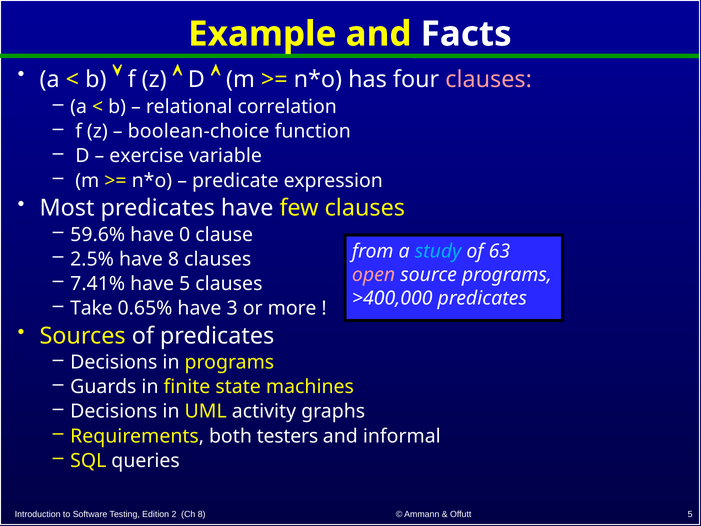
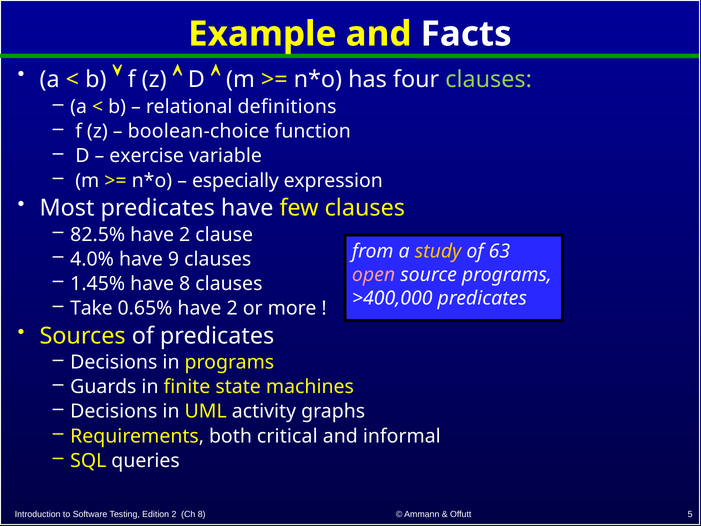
clauses at (489, 79) colour: pink -> light green
correlation: correlation -> definitions
predicate: predicate -> especially
59.6%: 59.6% -> 82.5%
0 at (185, 235): 0 -> 2
study colour: light blue -> yellow
2.5%: 2.5% -> 4.0%
have 8: 8 -> 9
7.41%: 7.41% -> 1.45%
have 5: 5 -> 8
0.65% have 3: 3 -> 2
testers: testers -> critical
